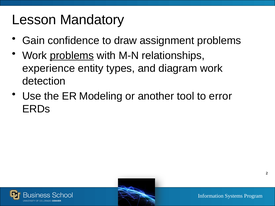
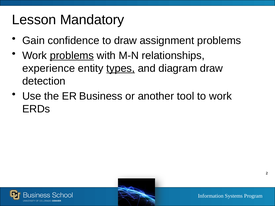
types underline: none -> present
diagram work: work -> draw
Modeling: Modeling -> Business
to error: error -> work
